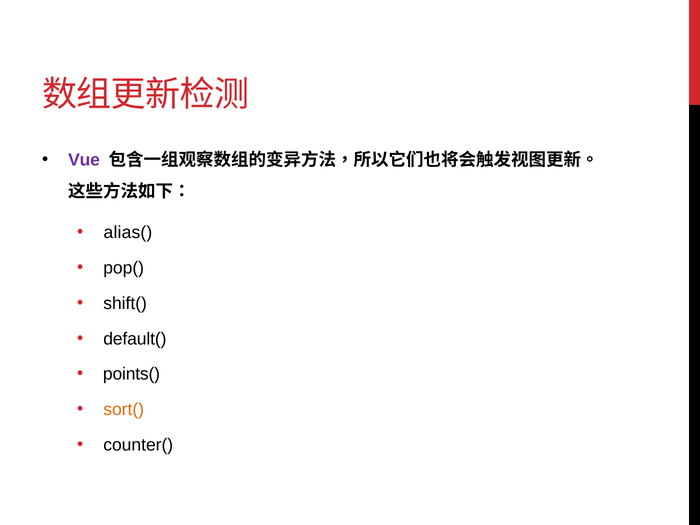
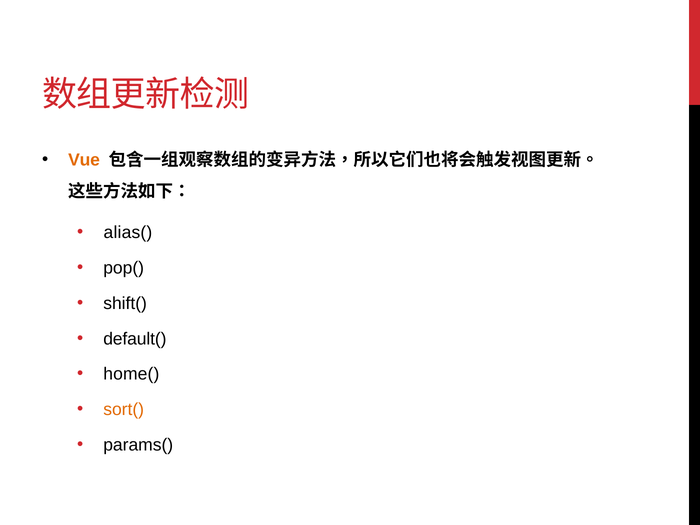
Vue colour: purple -> orange
points(: points( -> home(
counter(: counter( -> params(
